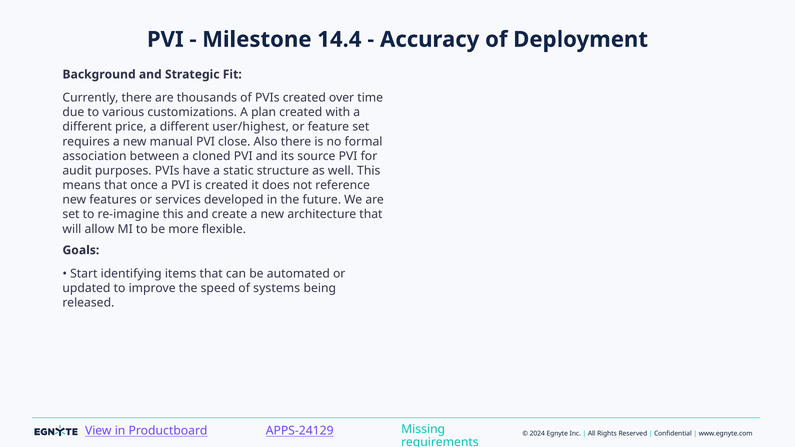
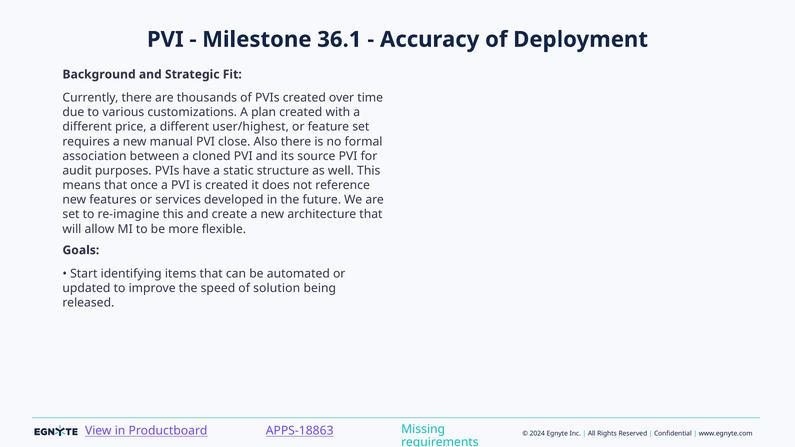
14.4: 14.4 -> 36.1
systems: systems -> solution
APPS-24129: APPS-24129 -> APPS-18863
